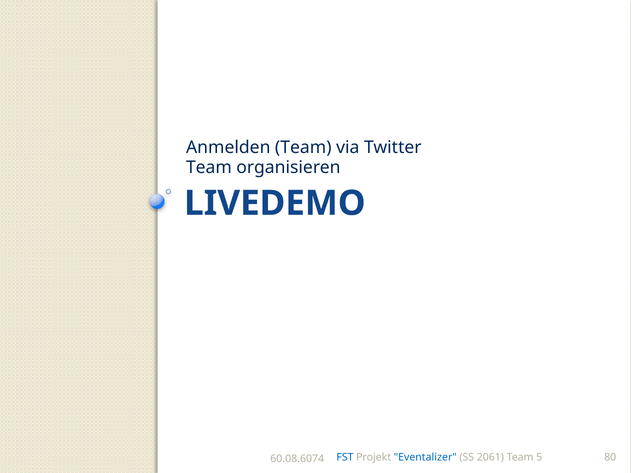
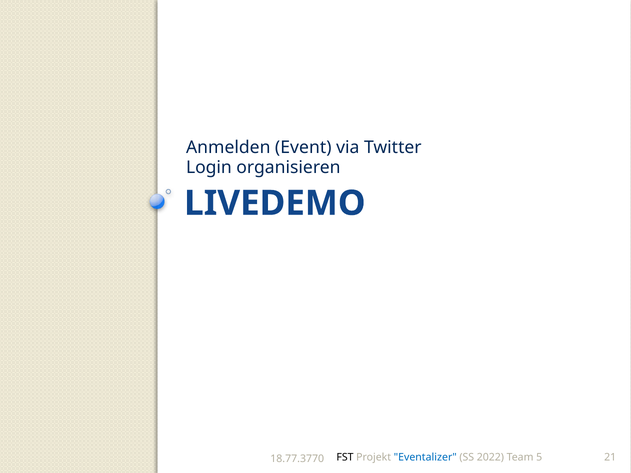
Anmelden Team: Team -> Event
Team at (209, 168): Team -> Login
FST colour: blue -> black
2061: 2061 -> 2022
80: 80 -> 21
60.08.6074: 60.08.6074 -> 18.77.3770
